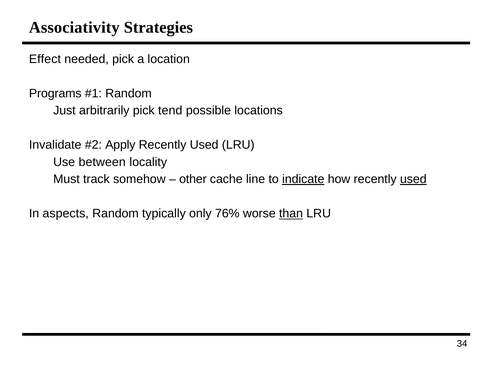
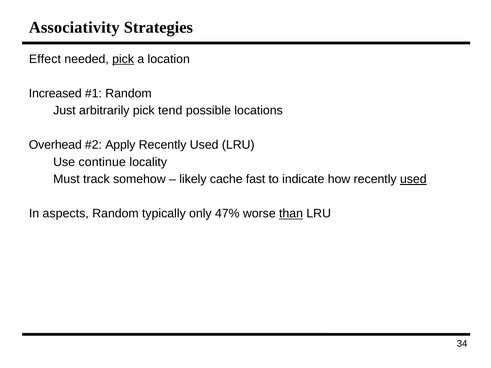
pick at (123, 59) underline: none -> present
Programs: Programs -> Increased
Invalidate: Invalidate -> Overhead
between: between -> continue
other: other -> likely
line: line -> fast
indicate underline: present -> none
76%: 76% -> 47%
